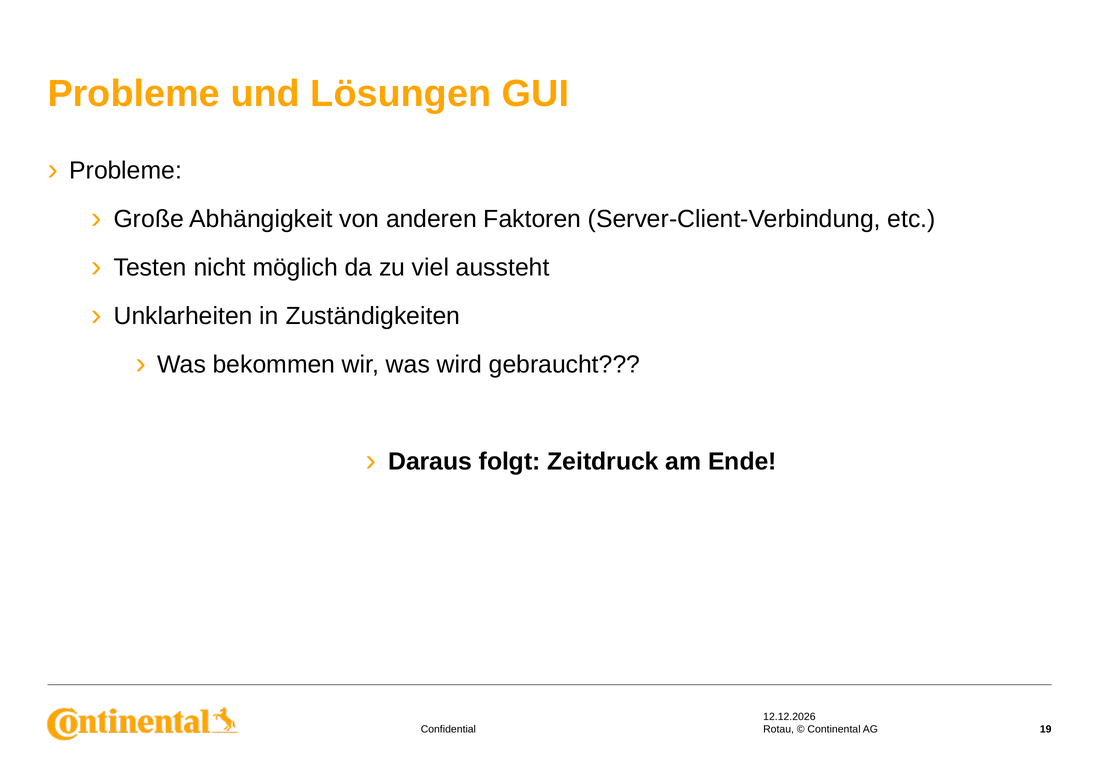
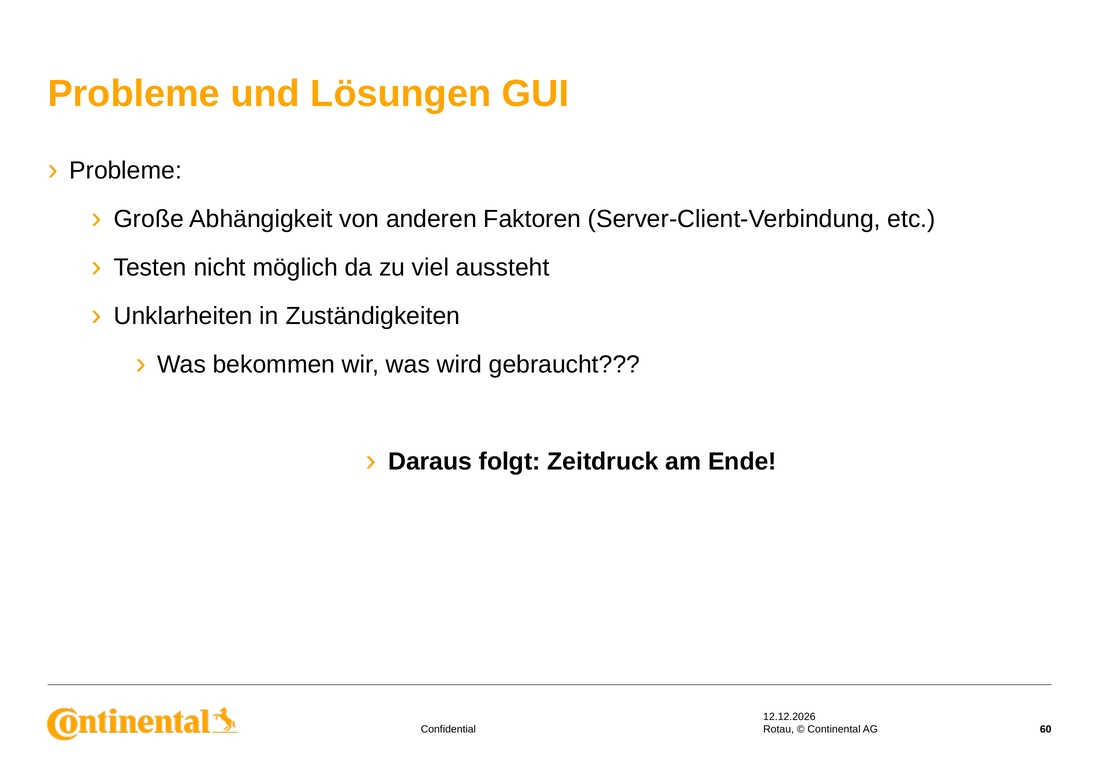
19: 19 -> 60
